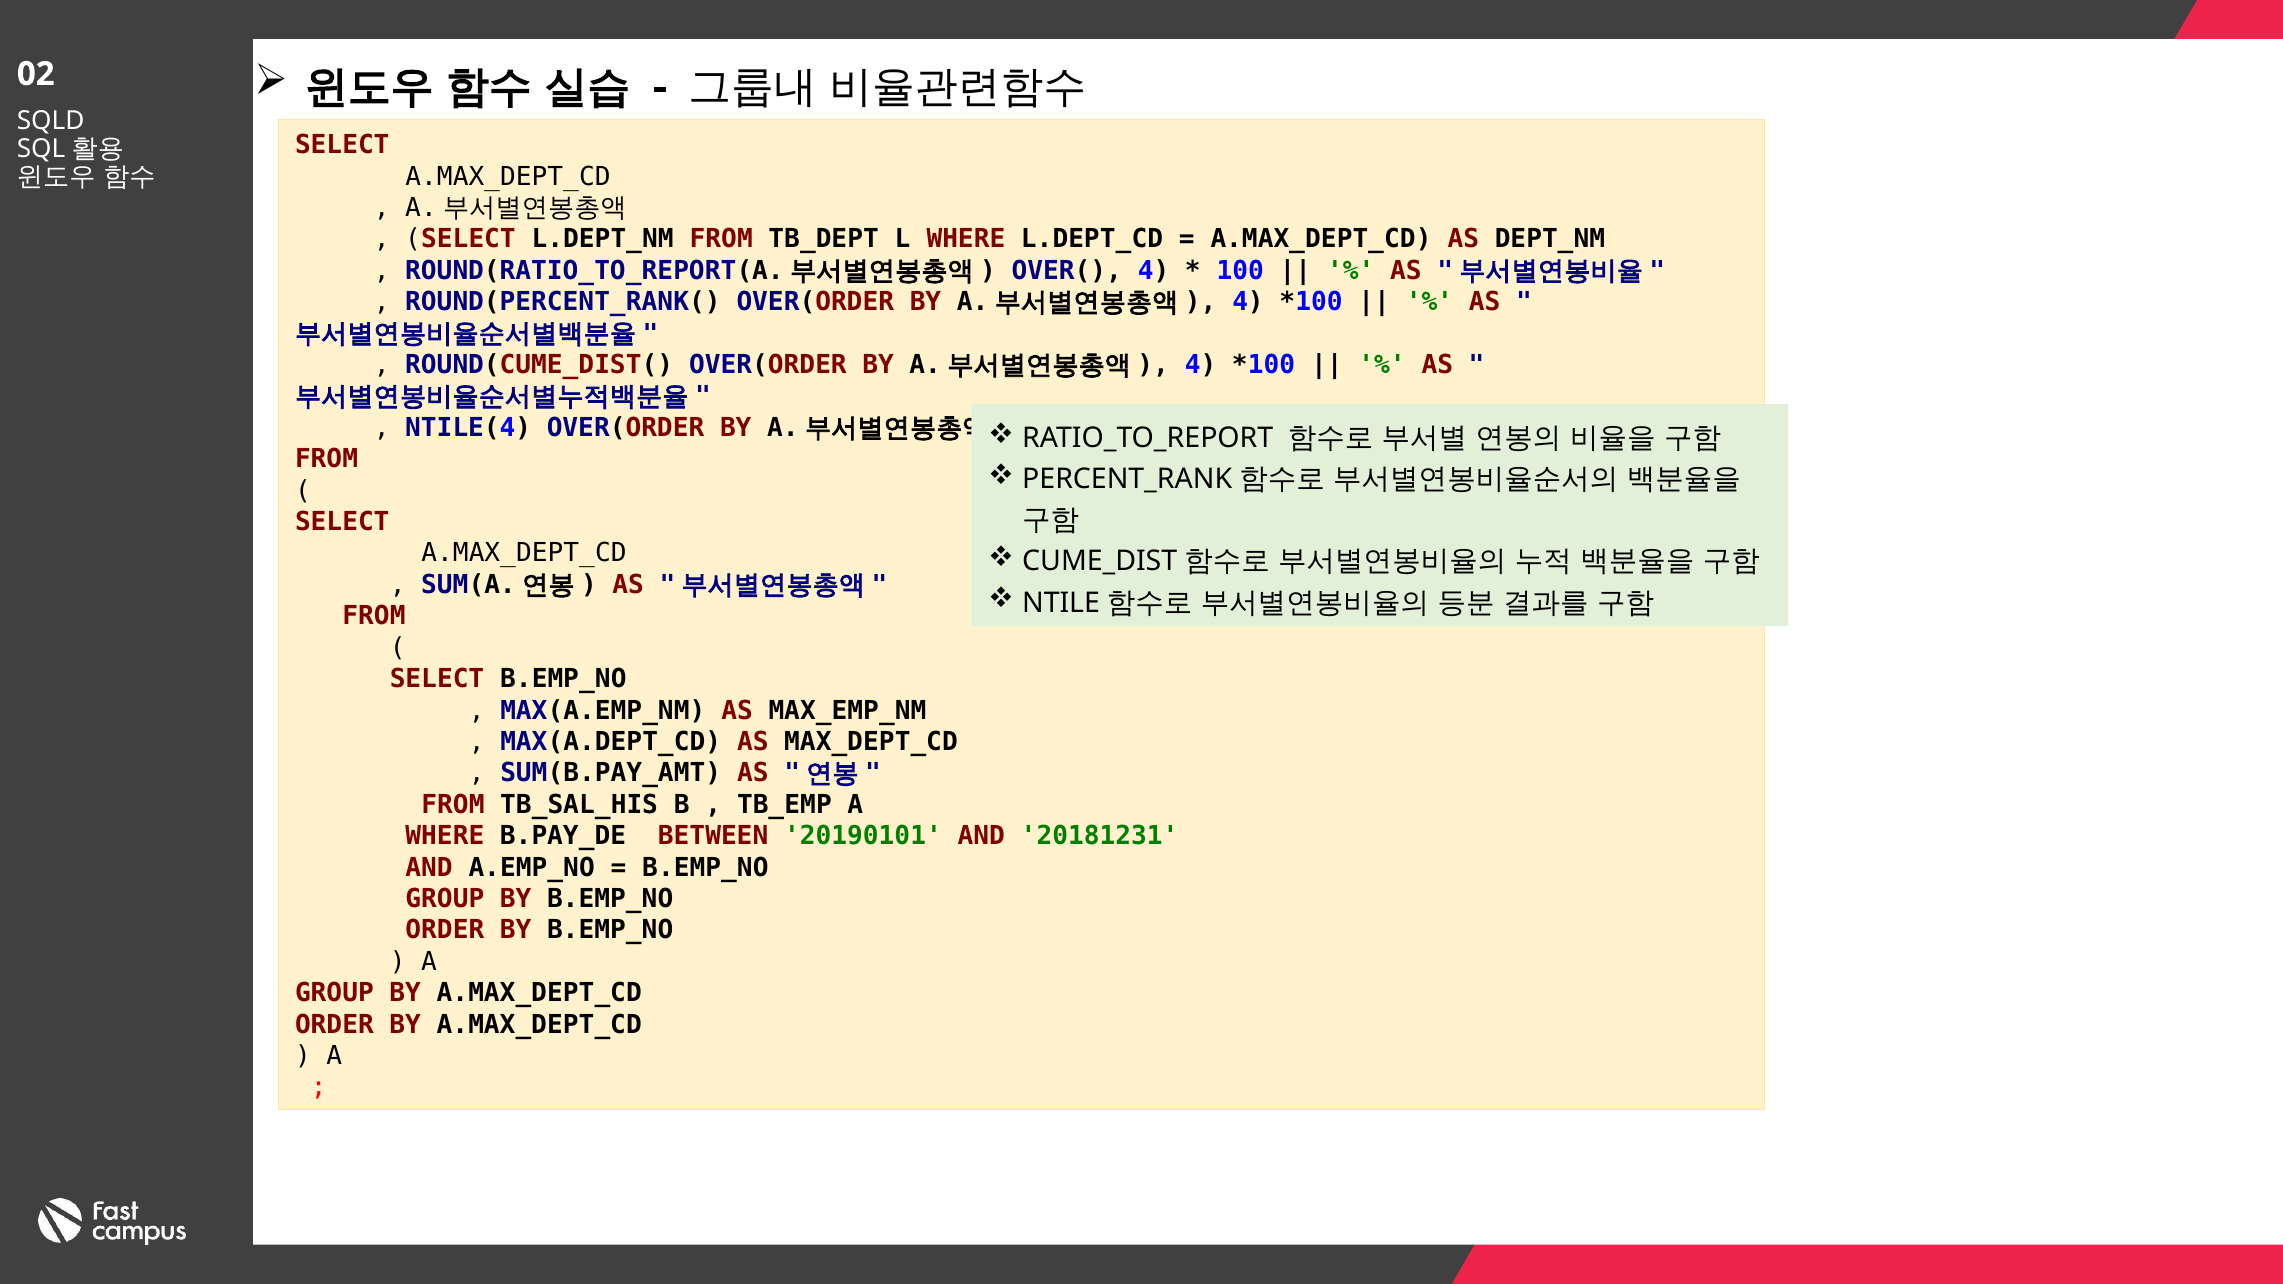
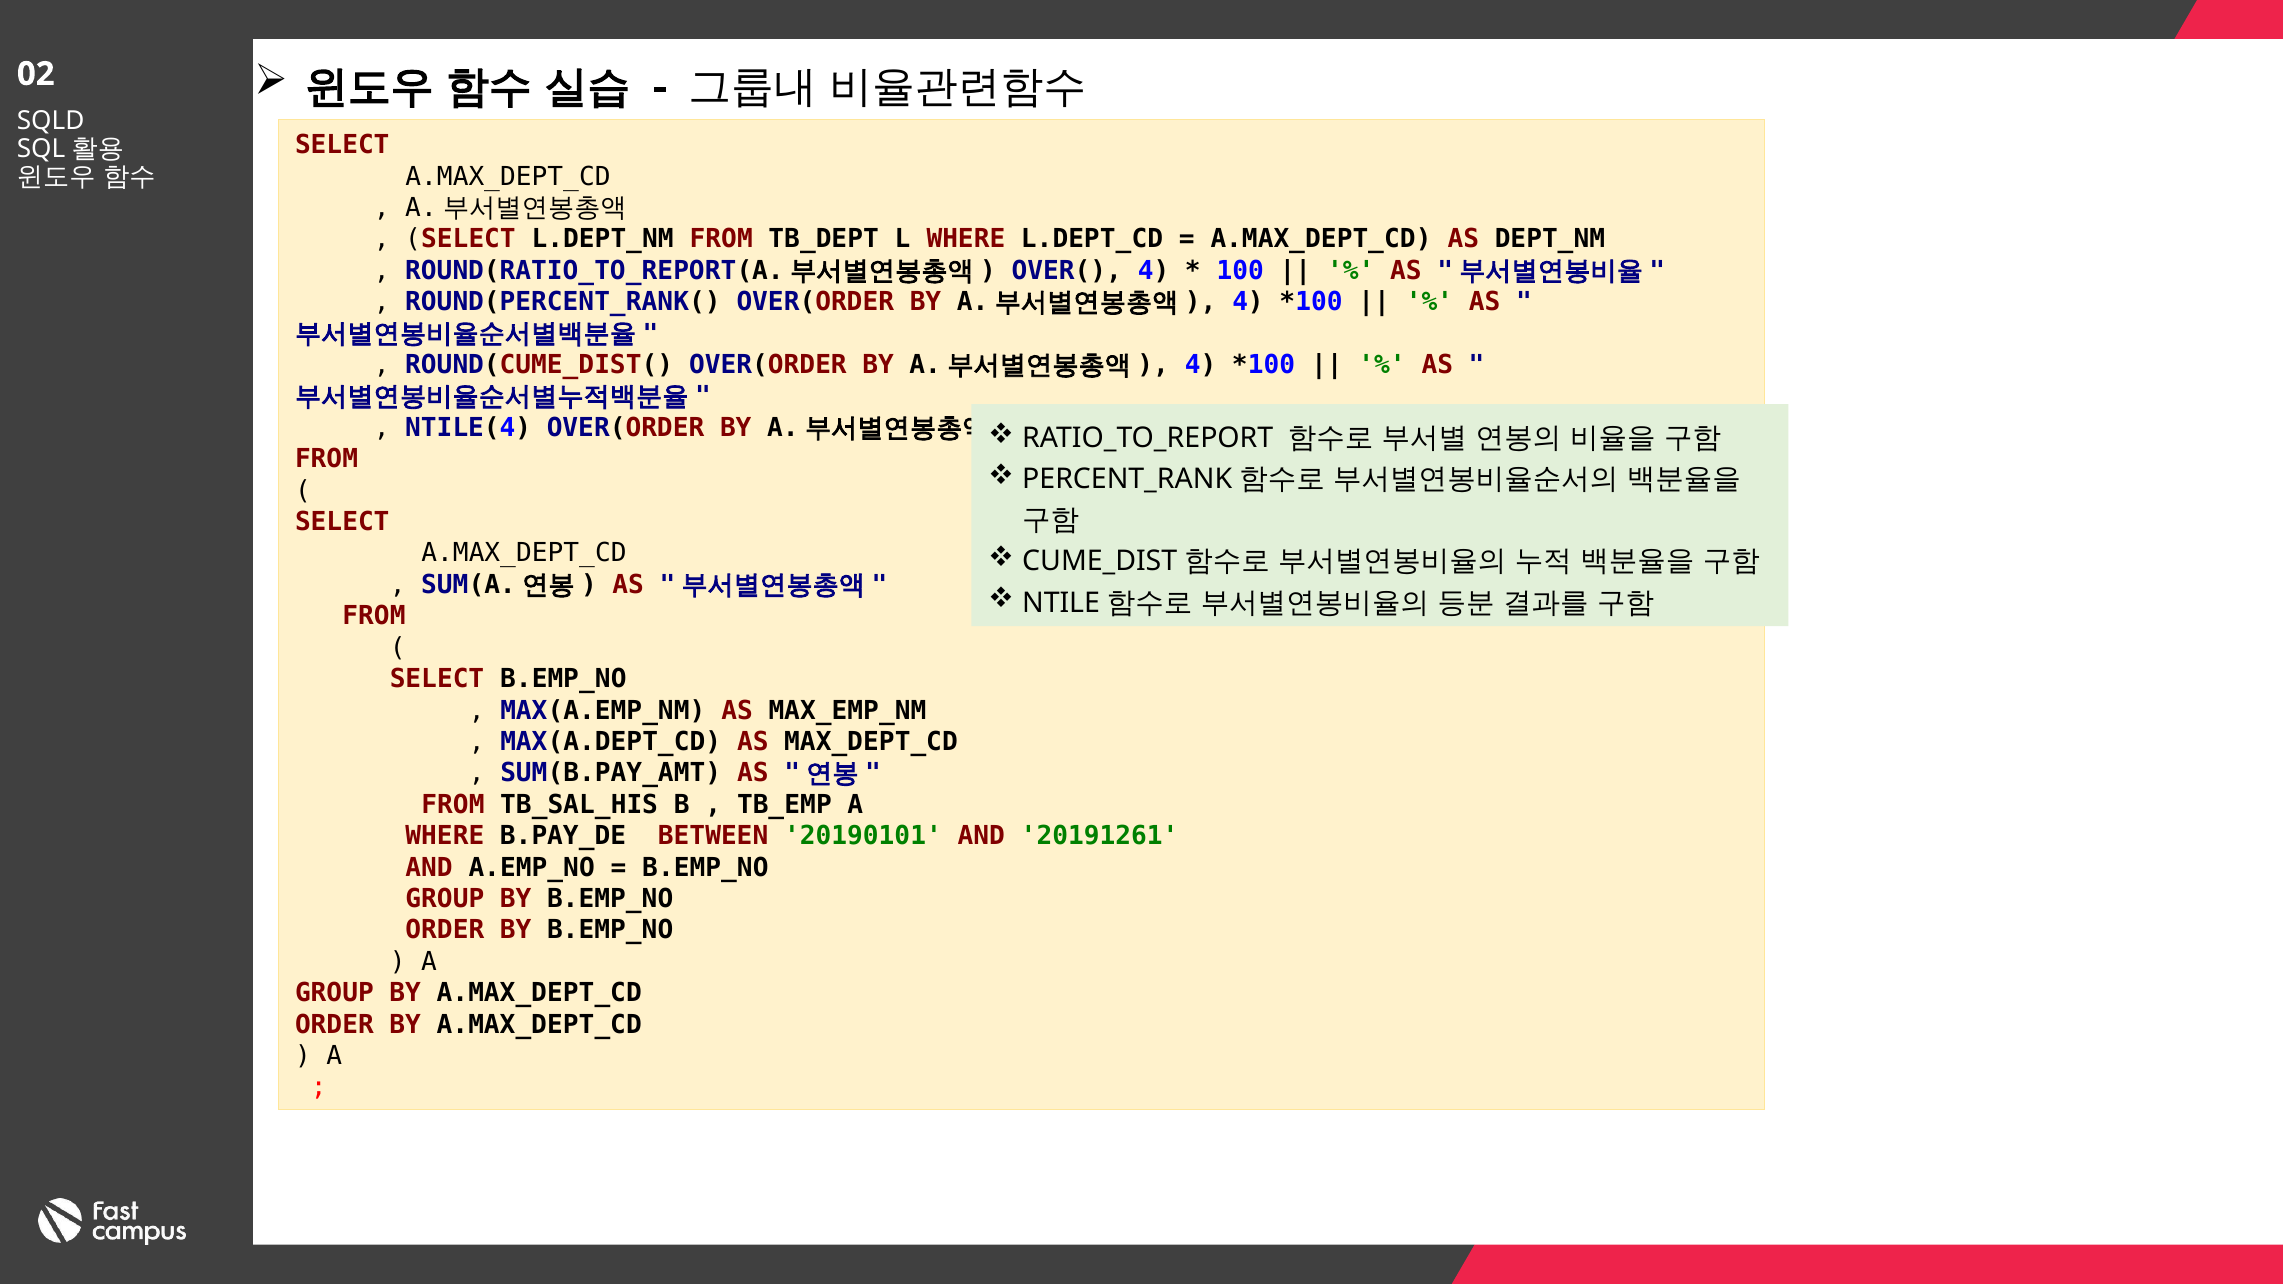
20181231: 20181231 -> 20191261
